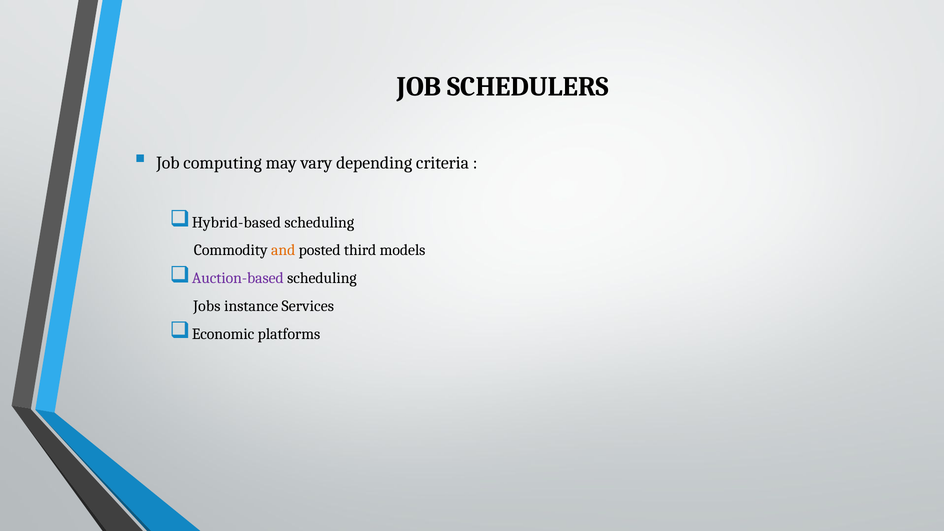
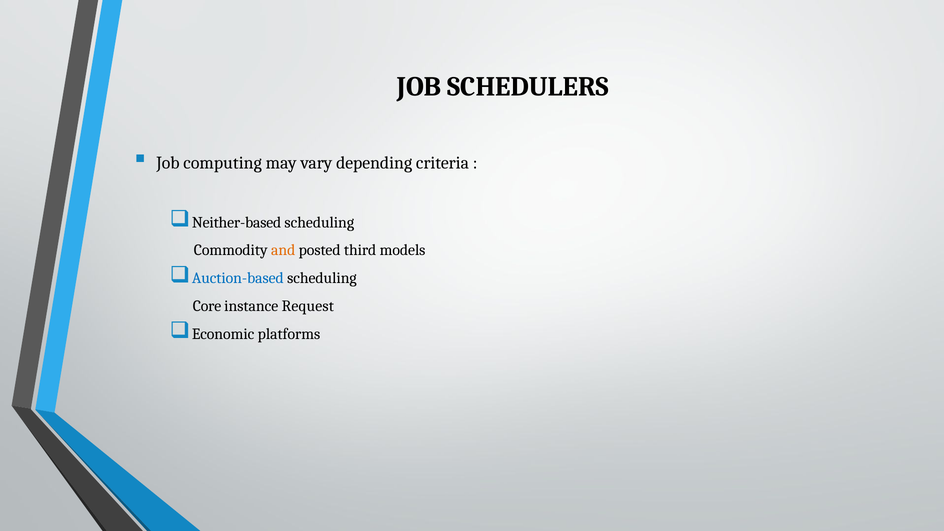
Hybrid-based: Hybrid-based -> Neither-based
Auction-based colour: purple -> blue
Jobs: Jobs -> Core
Services: Services -> Request
